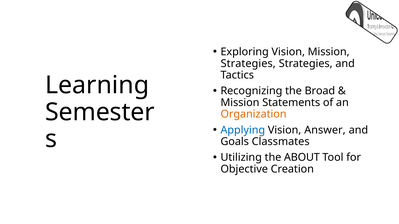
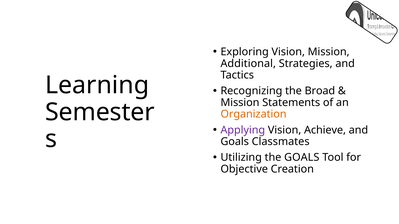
Strategies at (248, 64): Strategies -> Additional
Applying colour: blue -> purple
Answer: Answer -> Achieve
the ABOUT: ABOUT -> GOALS
